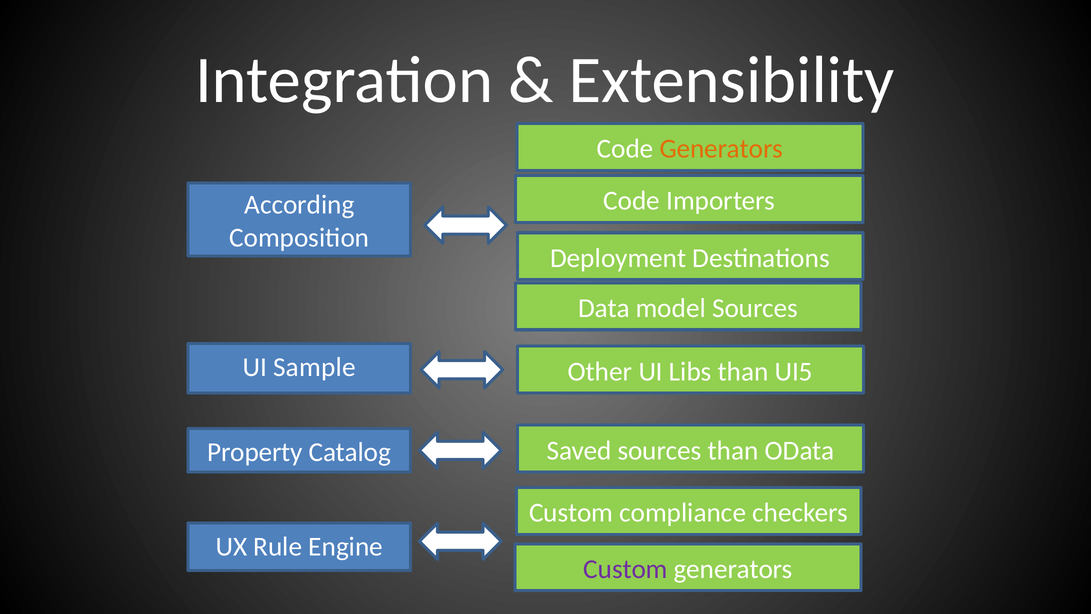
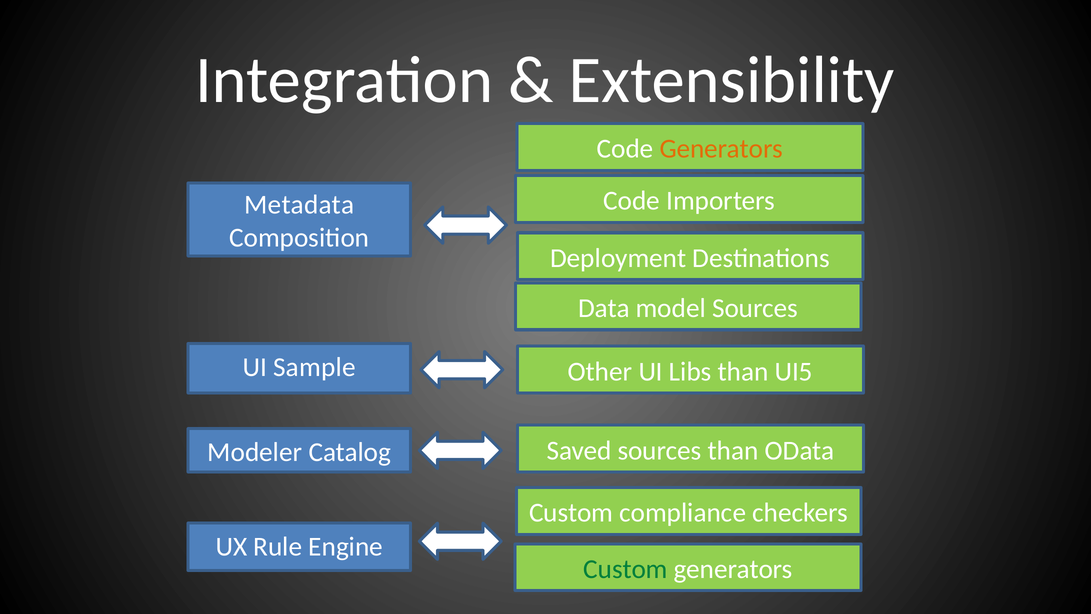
According: According -> Metadata
Property: Property -> Modeler
Custom at (626, 569) colour: purple -> green
